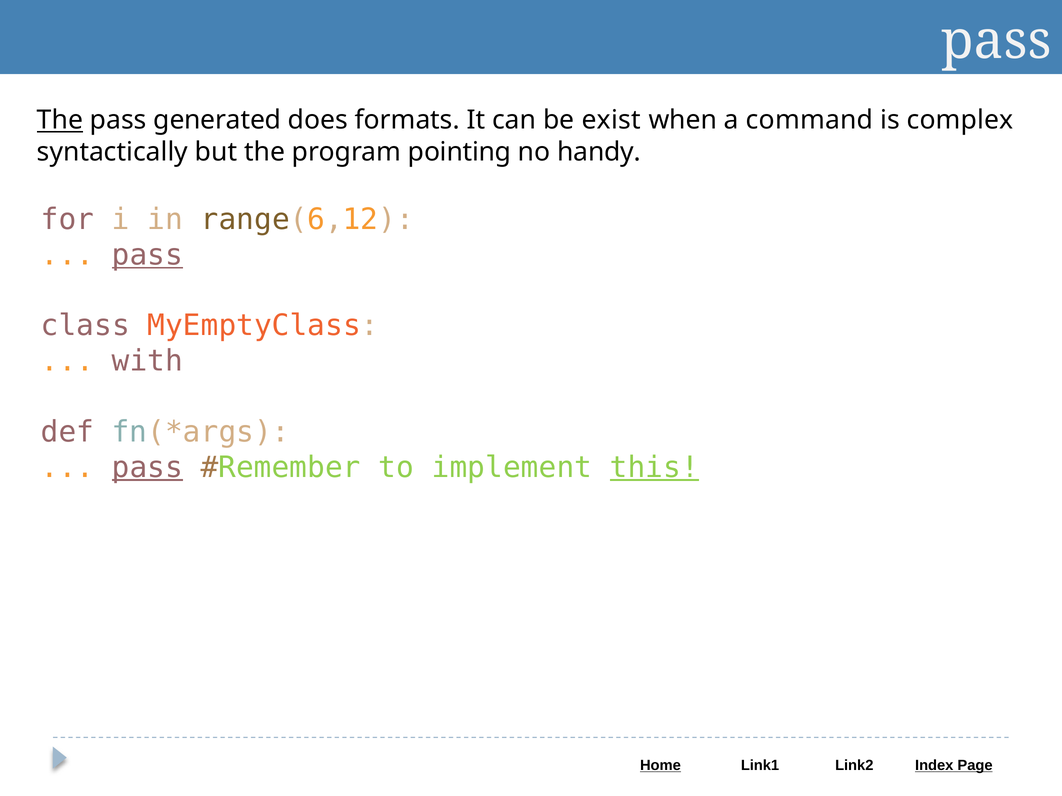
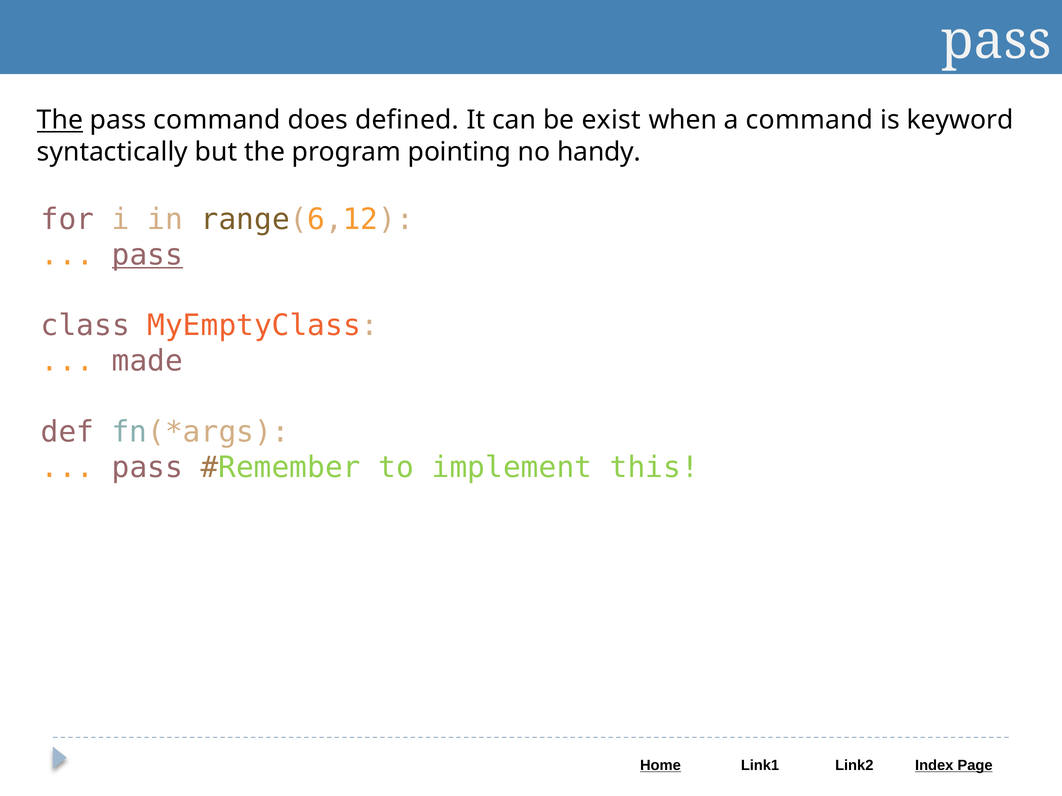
pass generated: generated -> command
formats: formats -> defined
complex: complex -> keyword
with: with -> made
pass at (147, 468) underline: present -> none
this underline: present -> none
